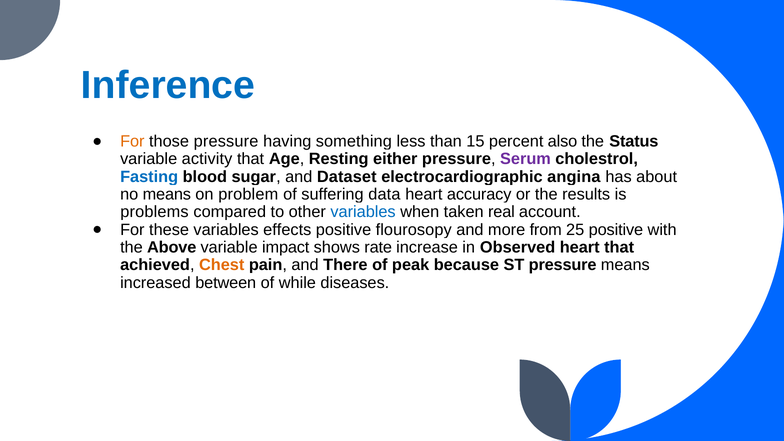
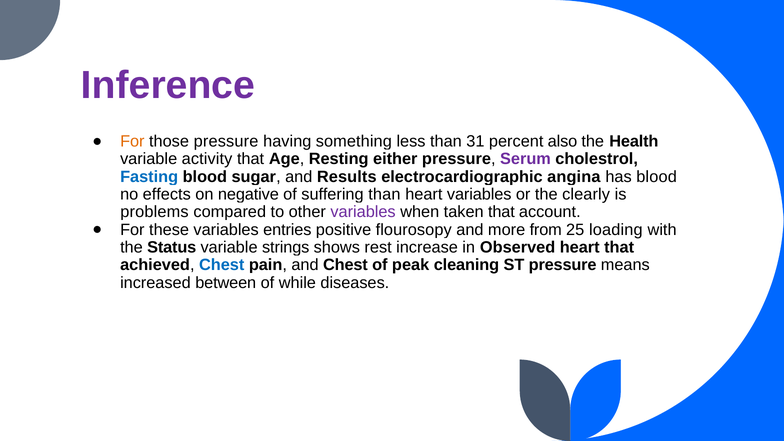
Inference colour: blue -> purple
15: 15 -> 31
Status: Status -> Health
Dataset: Dataset -> Results
has about: about -> blood
no means: means -> effects
problem: problem -> negative
suffering data: data -> than
heart accuracy: accuracy -> variables
results: results -> clearly
variables at (363, 212) colour: blue -> purple
taken real: real -> that
effects: effects -> entries
25 positive: positive -> loading
Above: Above -> Status
impact: impact -> strings
rate: rate -> rest
Chest at (222, 265) colour: orange -> blue
and There: There -> Chest
because: because -> cleaning
